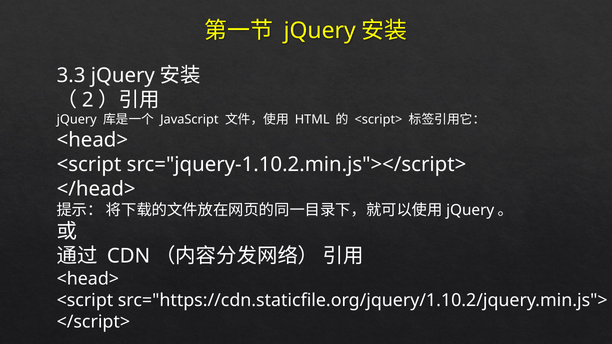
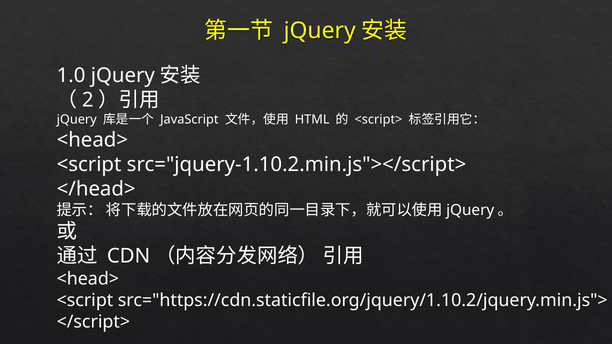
3.3: 3.3 -> 1.0
